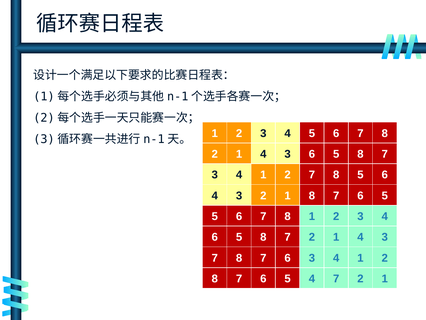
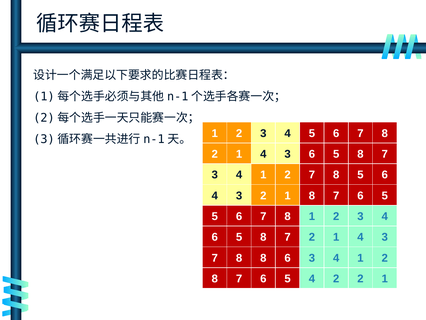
7 8 7: 7 -> 8
4 7: 7 -> 2
